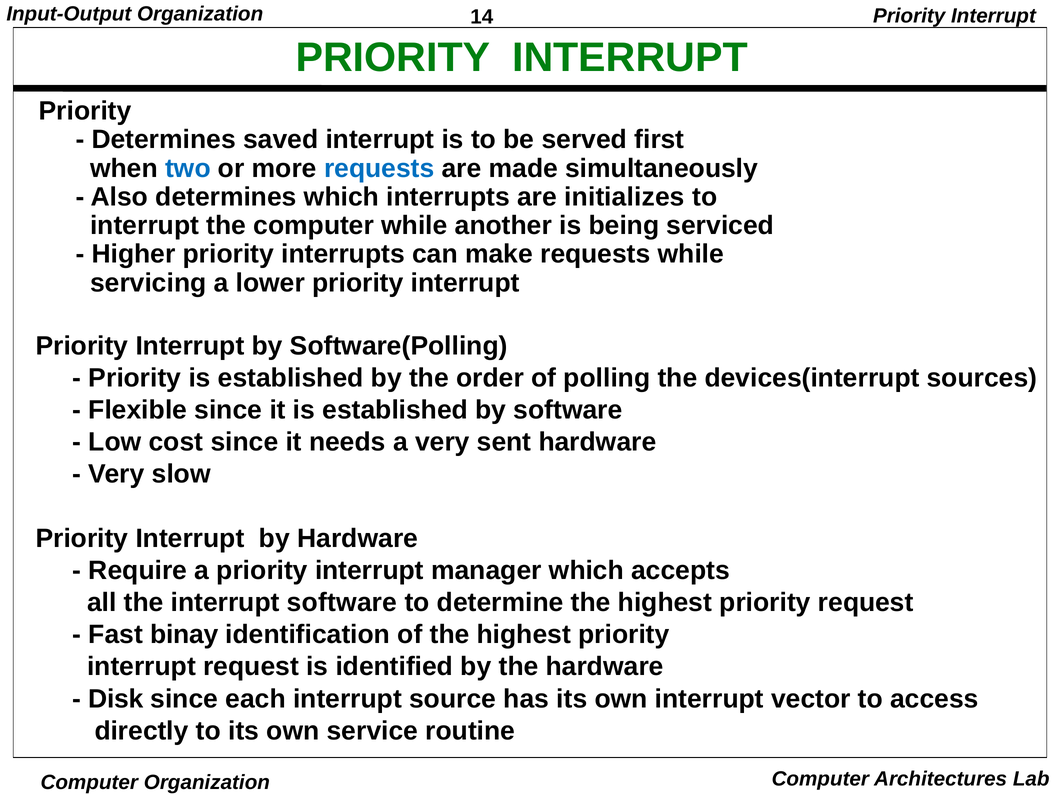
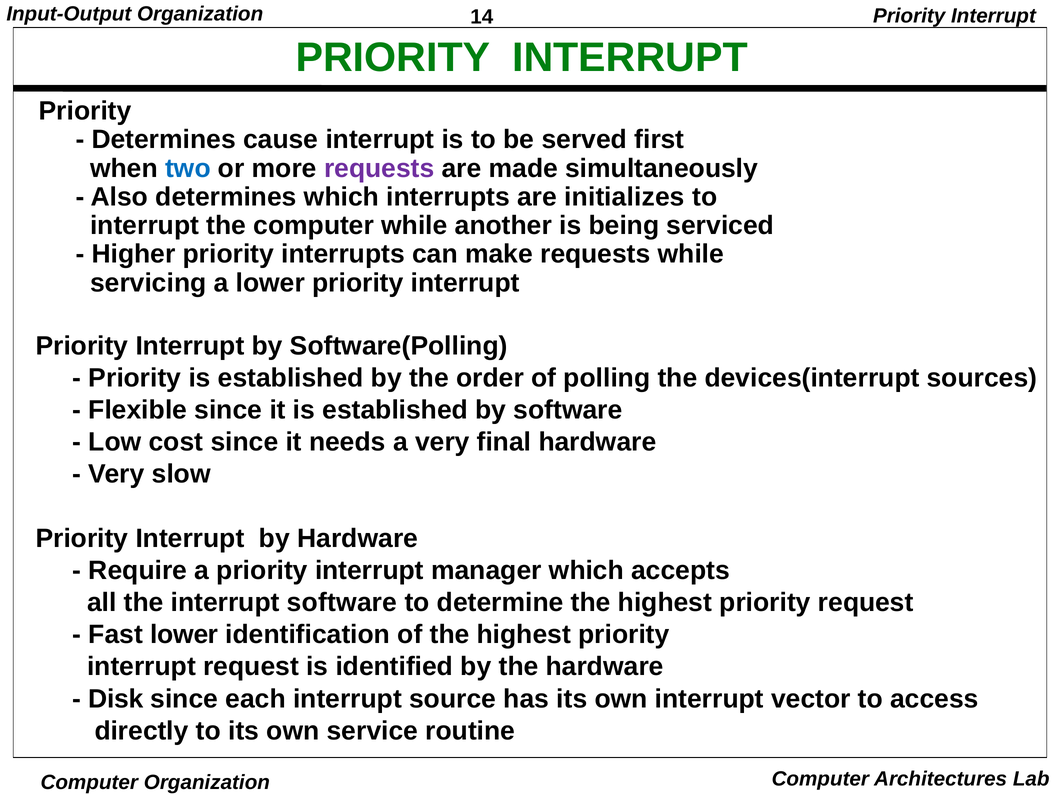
saved: saved -> cause
requests at (379, 168) colour: blue -> purple
sent: sent -> final
Fast binay: binay -> lower
